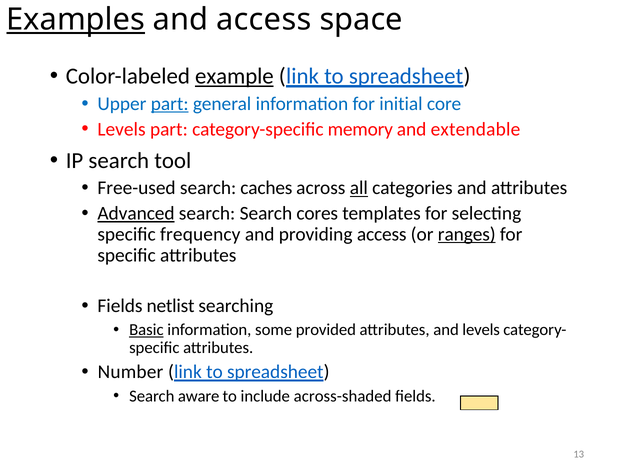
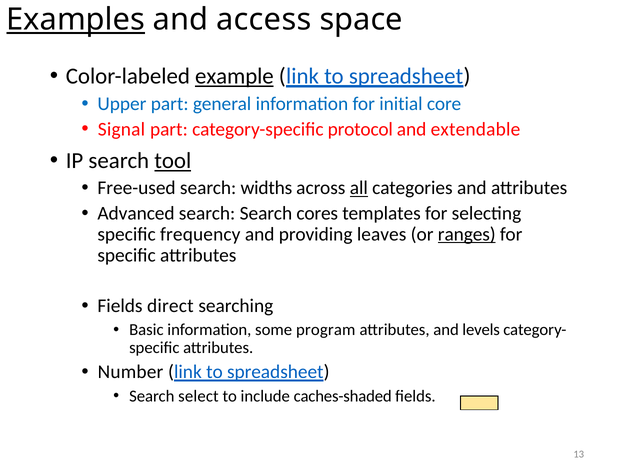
part at (170, 104) underline: present -> none
Levels at (122, 129): Levels -> Signal
memory: memory -> protocol
tool underline: none -> present
caches: caches -> widths
Advanced underline: present -> none
providing access: access -> leaves
netlist: netlist -> direct
Basic underline: present -> none
provided: provided -> program
aware: aware -> select
across-shaded: across-shaded -> caches-shaded
